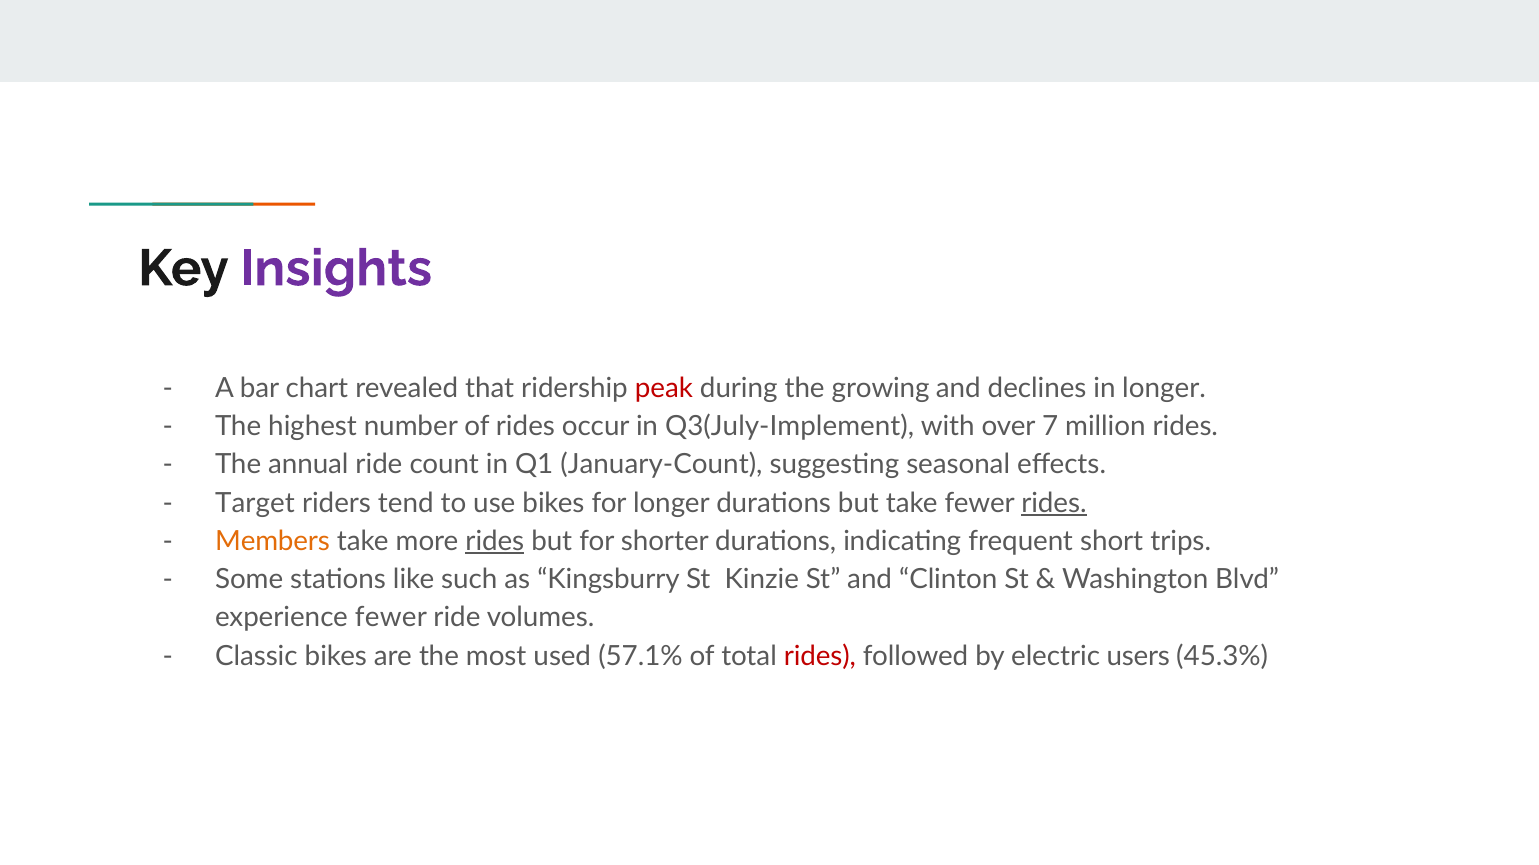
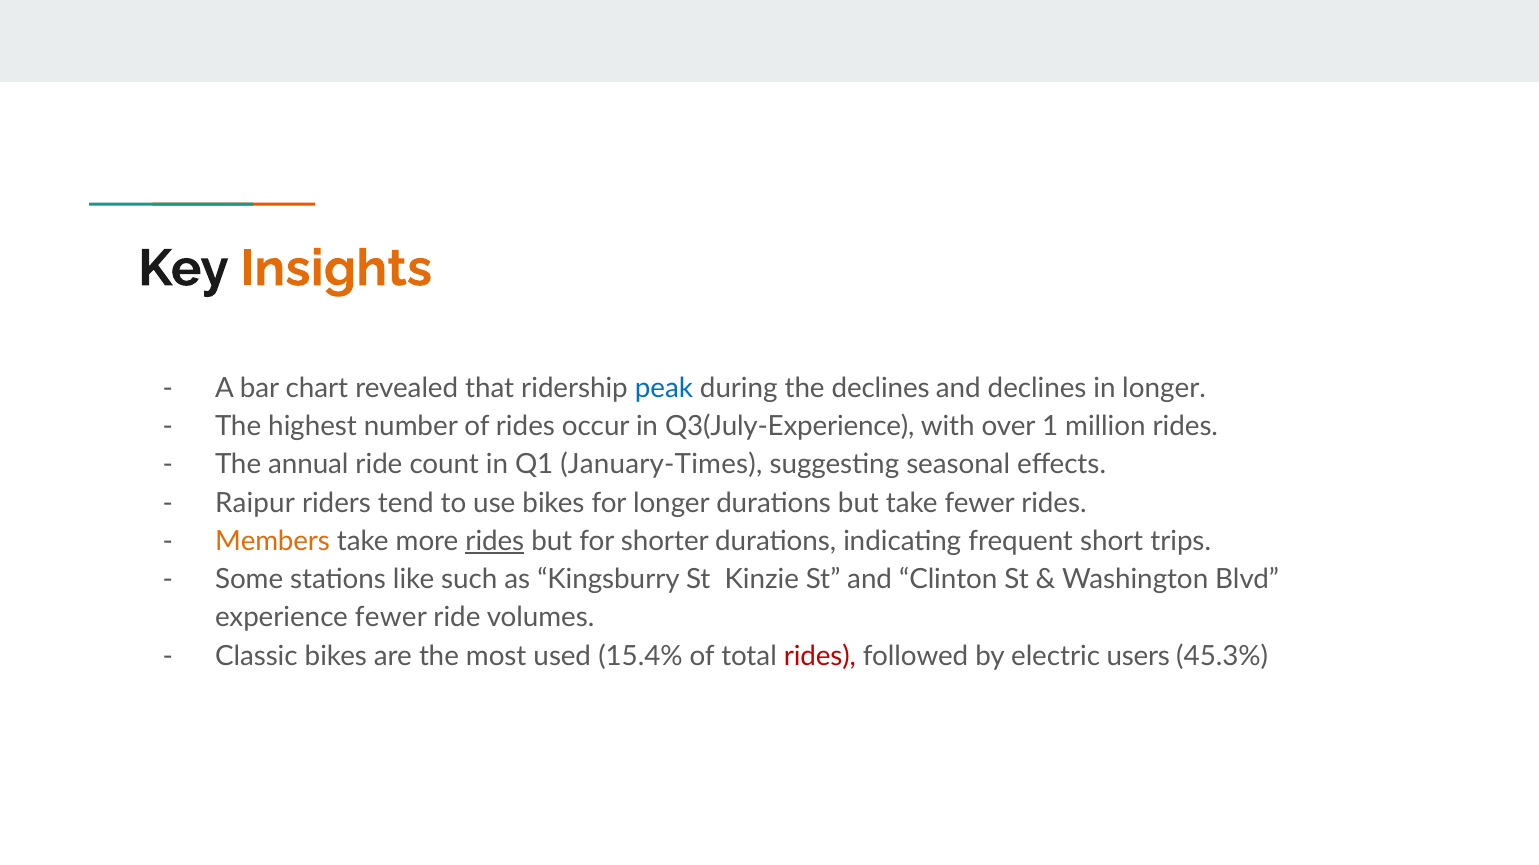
Insights colour: purple -> orange
peak colour: red -> blue
the growing: growing -> declines
Q3(July-Implement: Q3(July-Implement -> Q3(July-Experience
7: 7 -> 1
January-Count: January-Count -> January-Times
Target: Target -> Raipur
rides at (1054, 503) underline: present -> none
57.1%: 57.1% -> 15.4%
